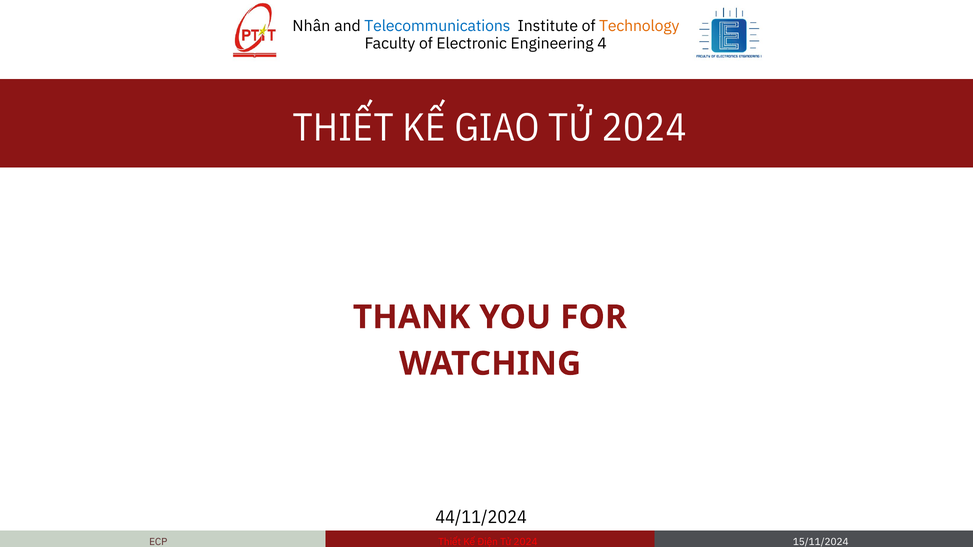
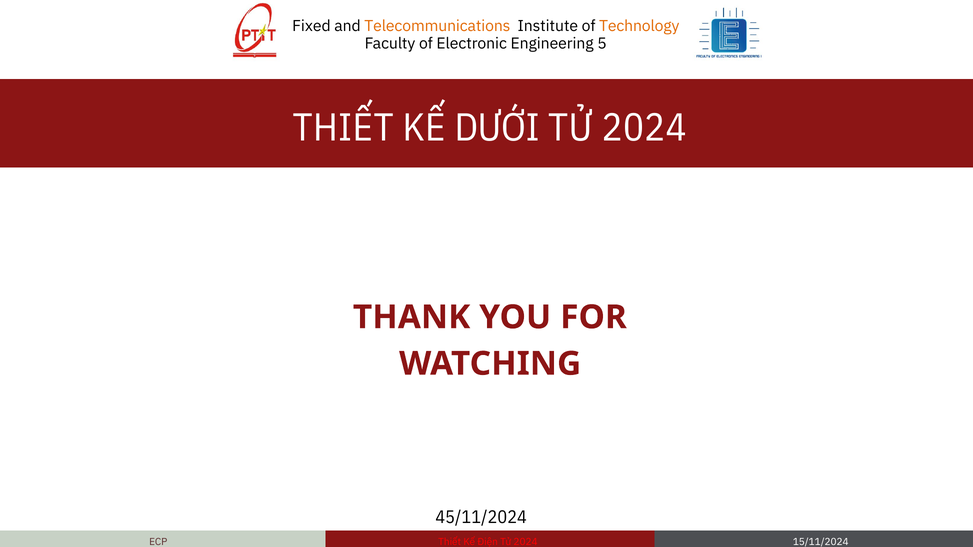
Nhân: Nhân -> Fixed
Telecommunications colour: blue -> orange
4: 4 -> 5
GIAO: GIAO -> DƯỚI
44/11/2024: 44/11/2024 -> 45/11/2024
